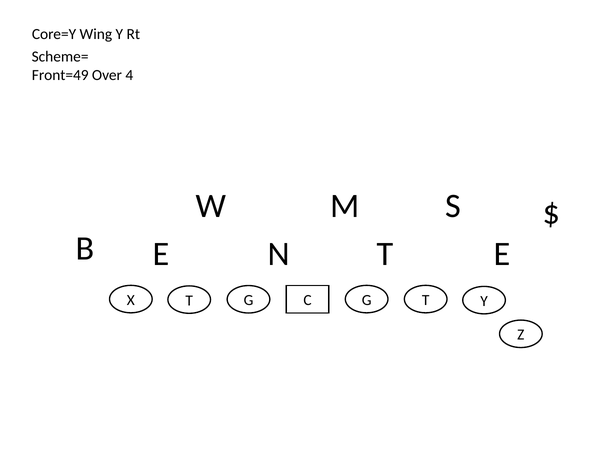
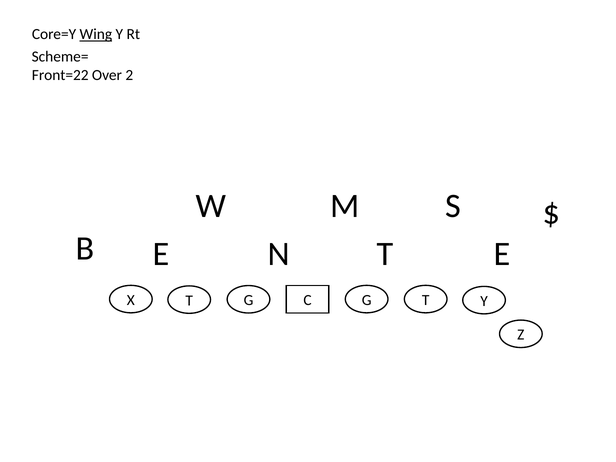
Wing underline: none -> present
Front=49: Front=49 -> Front=22
4: 4 -> 2
